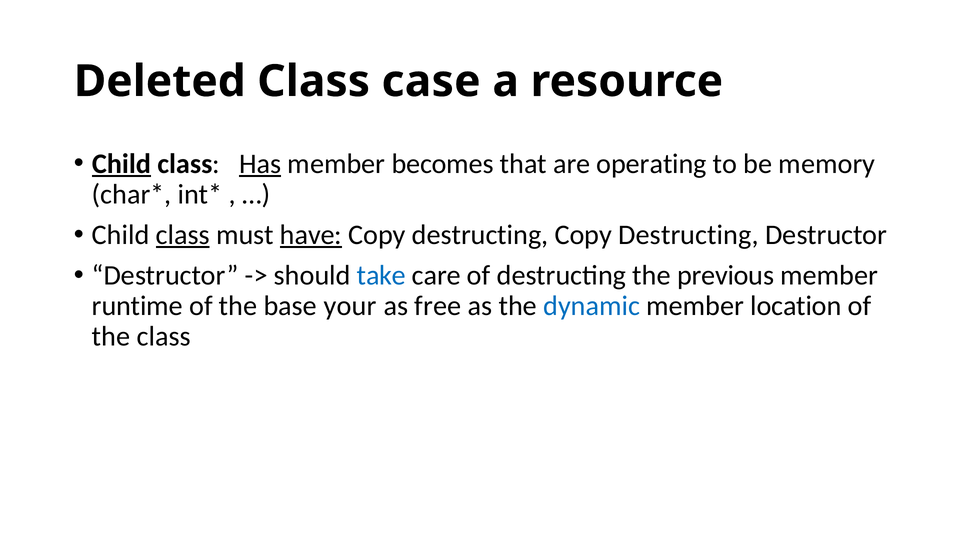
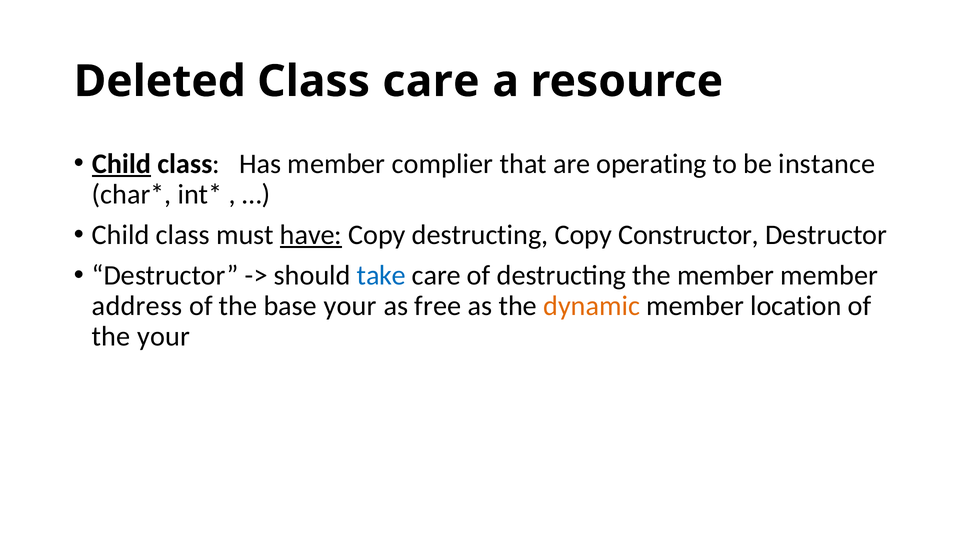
Class case: case -> care
Has underline: present -> none
becomes: becomes -> complier
memory: memory -> instance
class at (183, 235) underline: present -> none
Destructing at (689, 235): Destructing -> Constructor
the previous: previous -> member
runtime: runtime -> address
dynamic colour: blue -> orange
the class: class -> your
